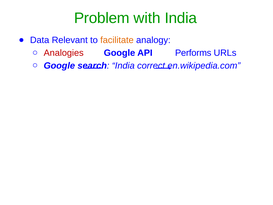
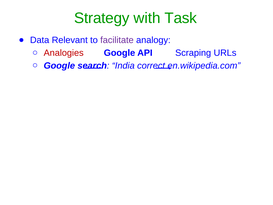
Problem: Problem -> Strategy
with India: India -> Task
facilitate colour: orange -> purple
Performs: Performs -> Scraping
